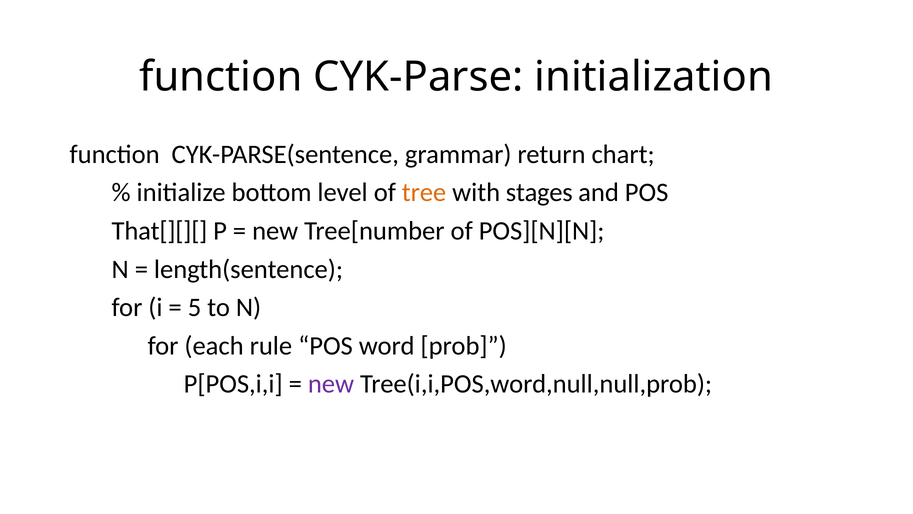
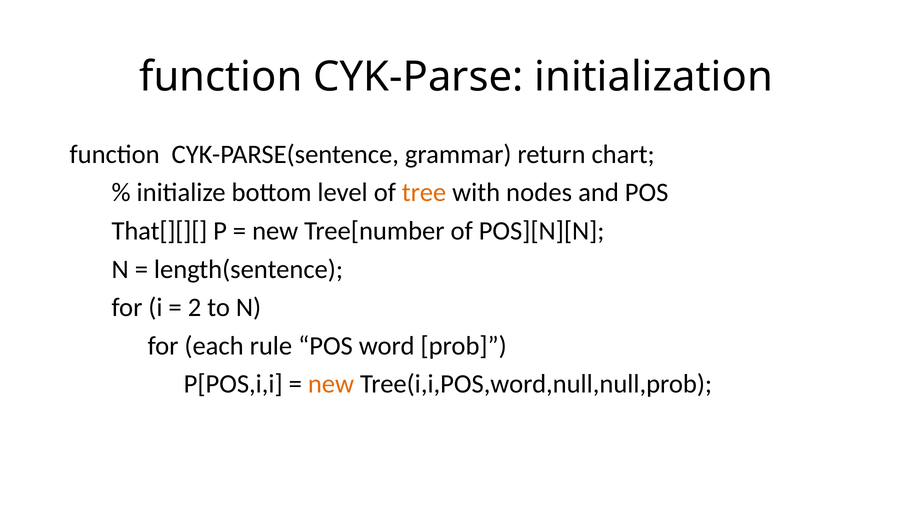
stages: stages -> nodes
5: 5 -> 2
new at (331, 384) colour: purple -> orange
